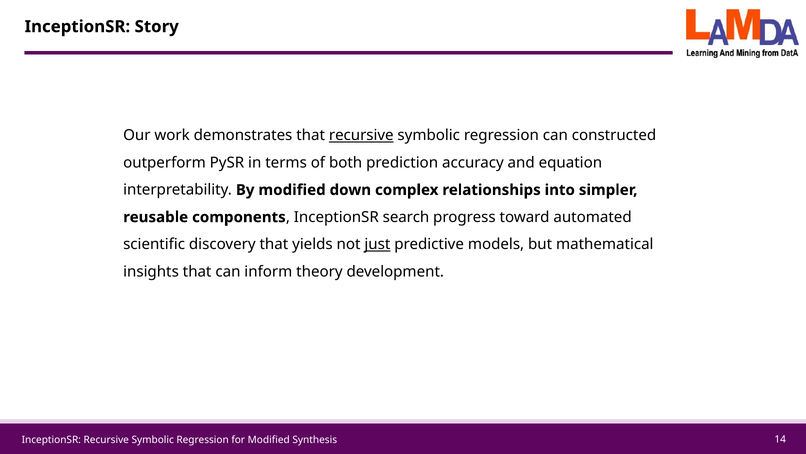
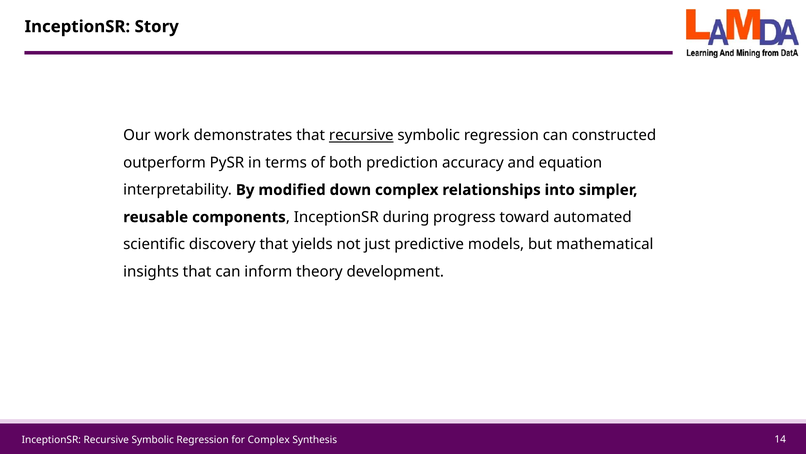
search: search -> during
just underline: present -> none
Modified at (269, 439): Modified -> Complex
